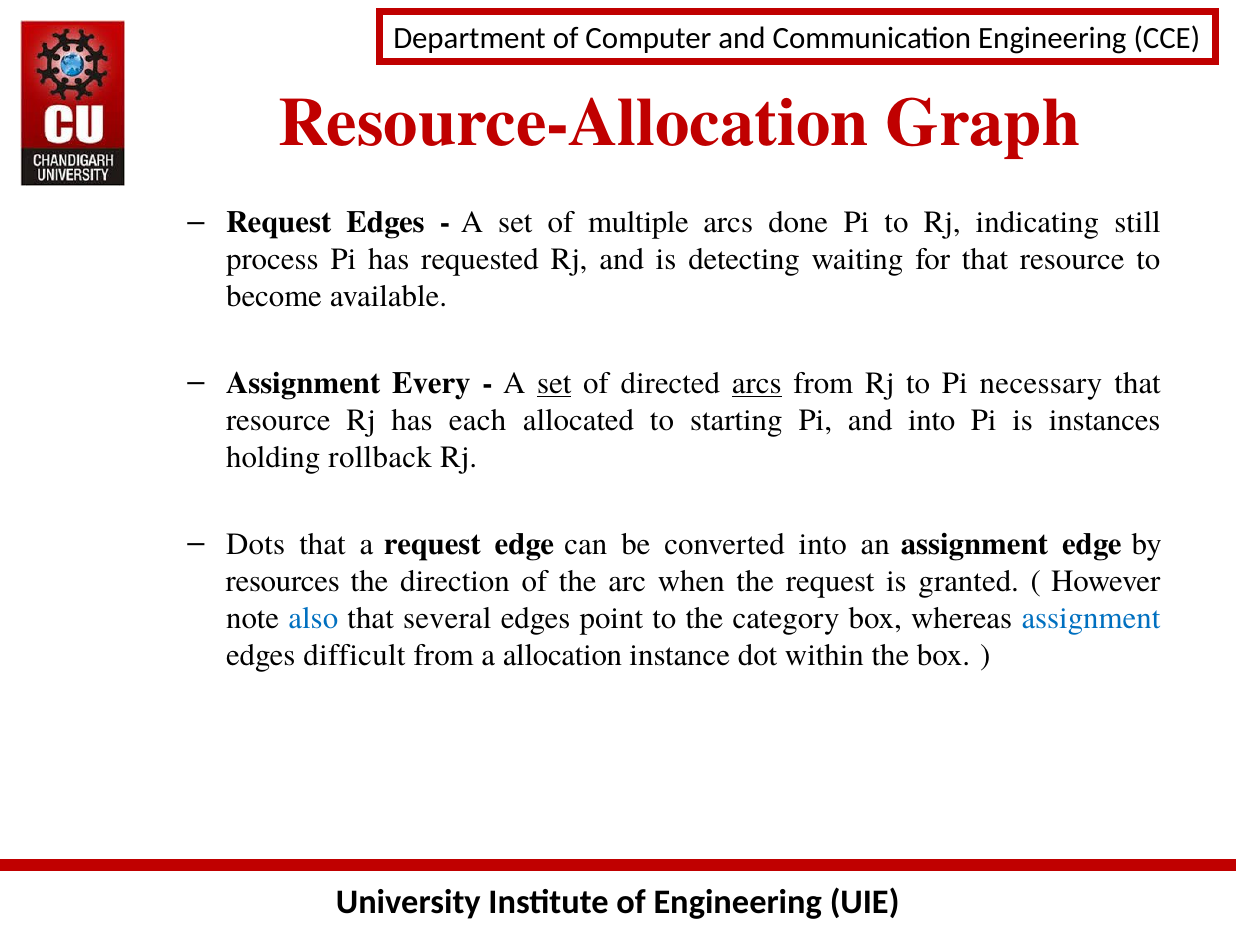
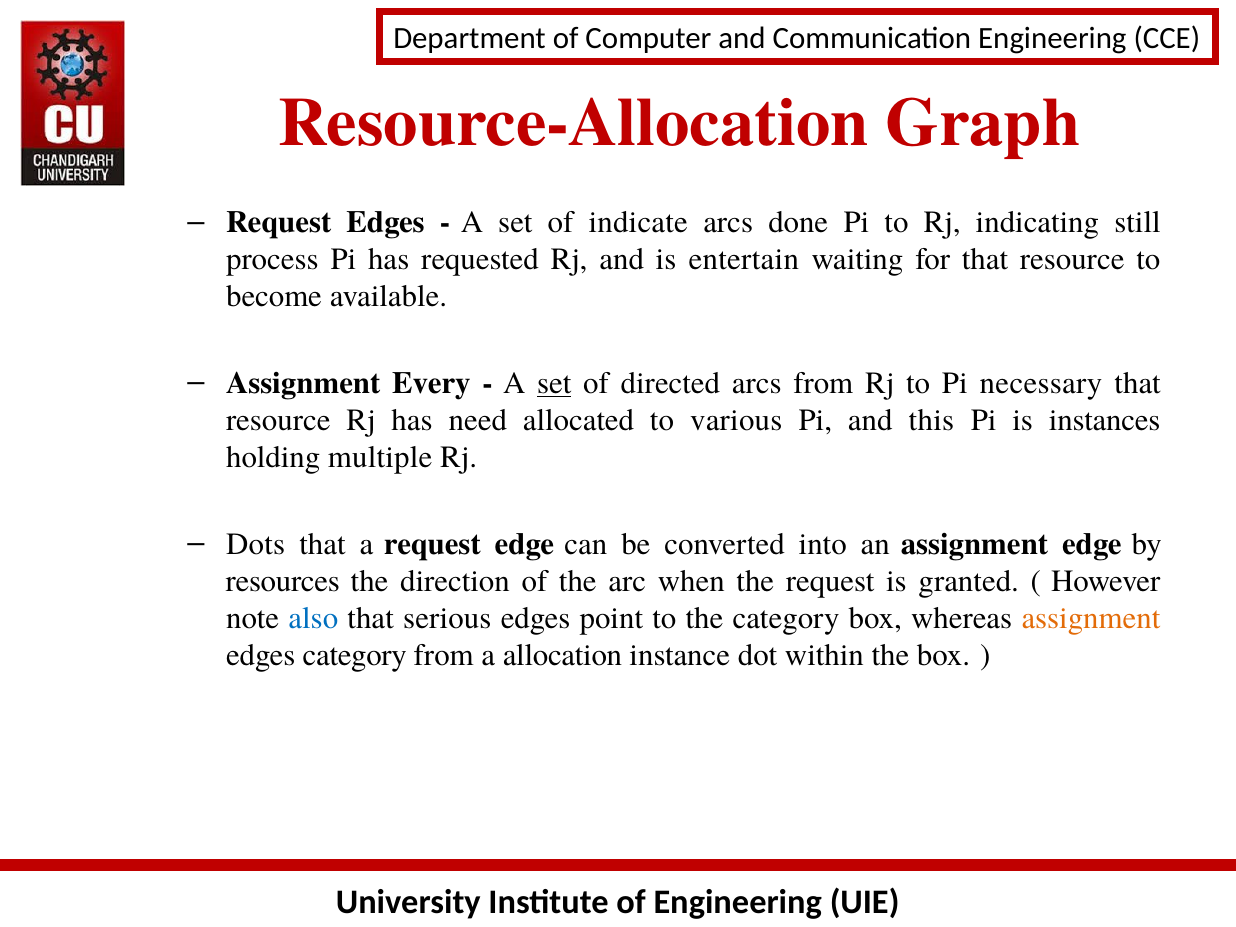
multiple: multiple -> indicate
detecting: detecting -> entertain
arcs at (757, 383) underline: present -> none
each: each -> need
starting: starting -> various
and into: into -> this
rollback: rollback -> multiple
several: several -> serious
assignment at (1091, 618) colour: blue -> orange
edges difficult: difficult -> category
